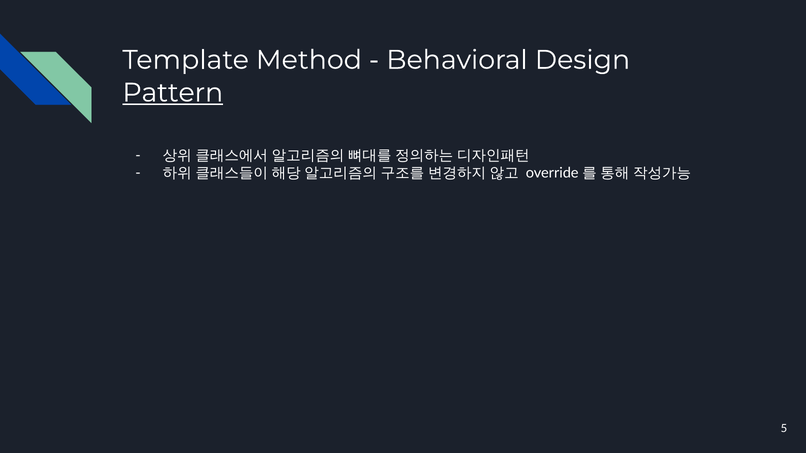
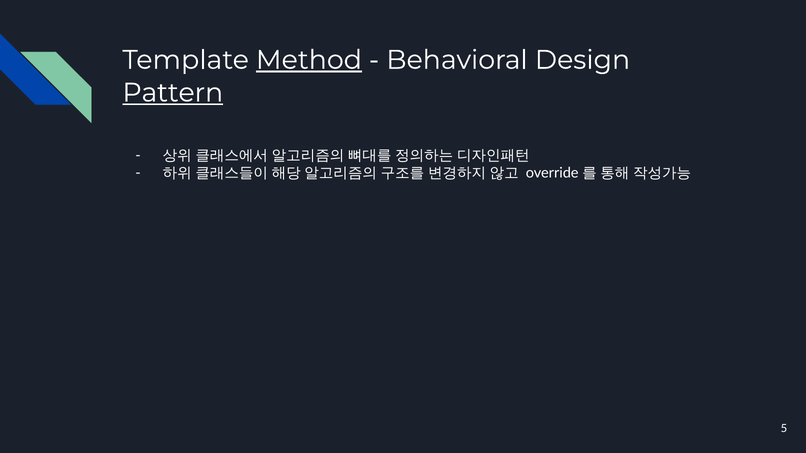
Method underline: none -> present
